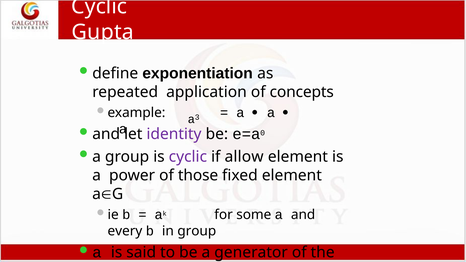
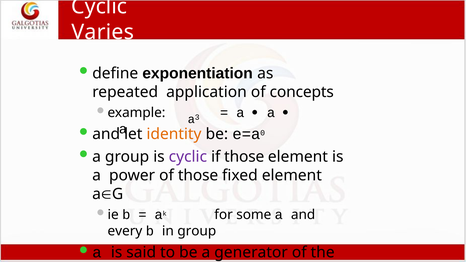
Gupta: Gupta -> Varies
identity colour: purple -> orange
if allow: allow -> those
